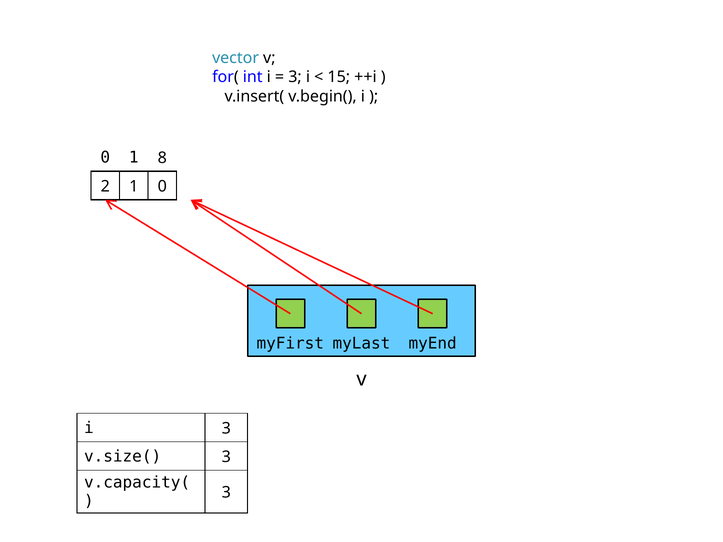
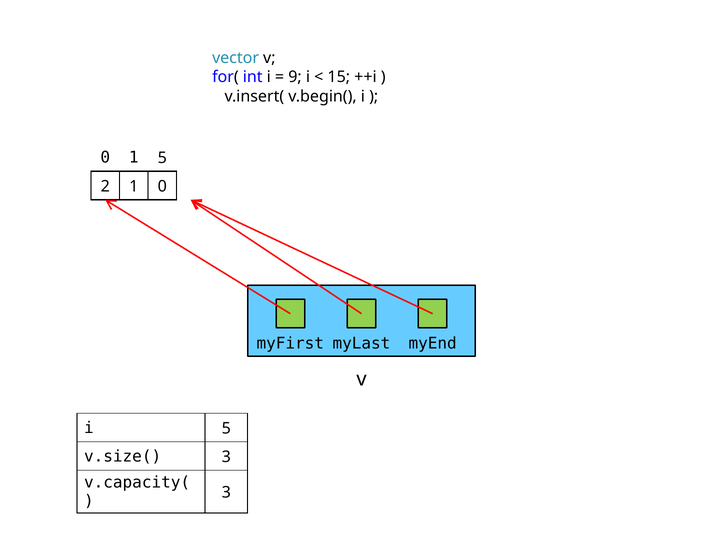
3 at (295, 77): 3 -> 9
1 8: 8 -> 5
i 3: 3 -> 5
